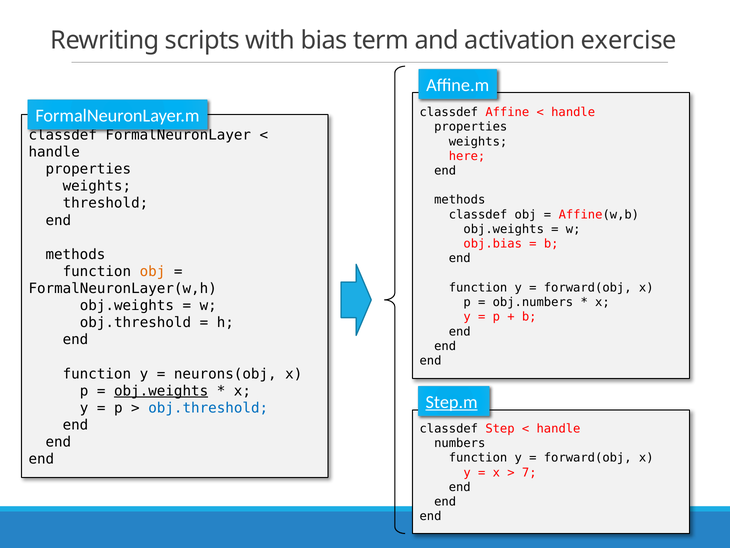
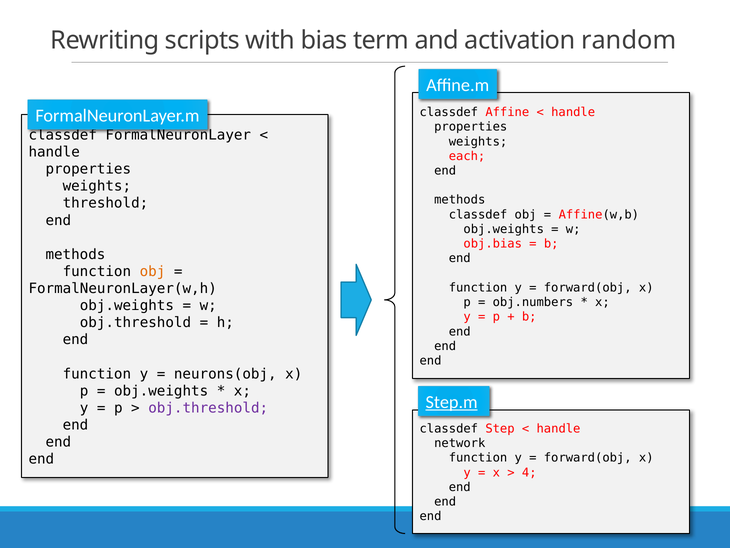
exercise: exercise -> random
here: here -> each
obj.weights at (161, 391) underline: present -> none
obj.threshold at (208, 408) colour: blue -> purple
numbers: numbers -> network
7: 7 -> 4
